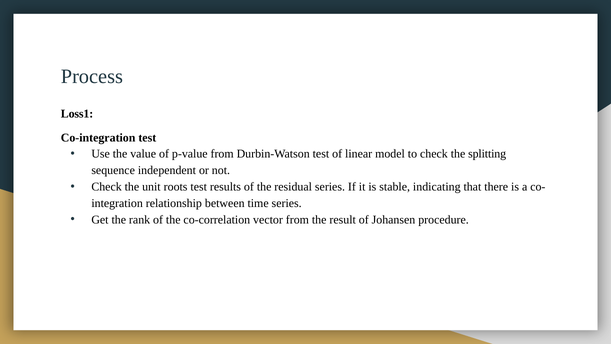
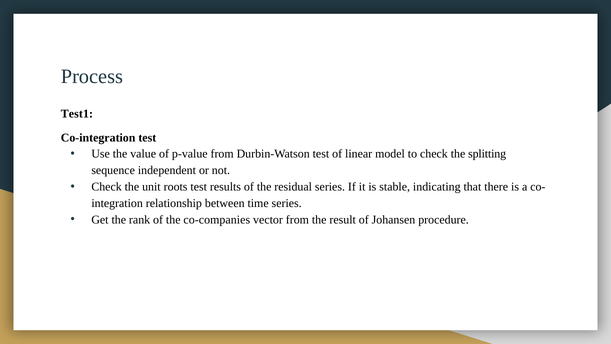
Loss1: Loss1 -> Test1
co-correlation: co-correlation -> co-companies
